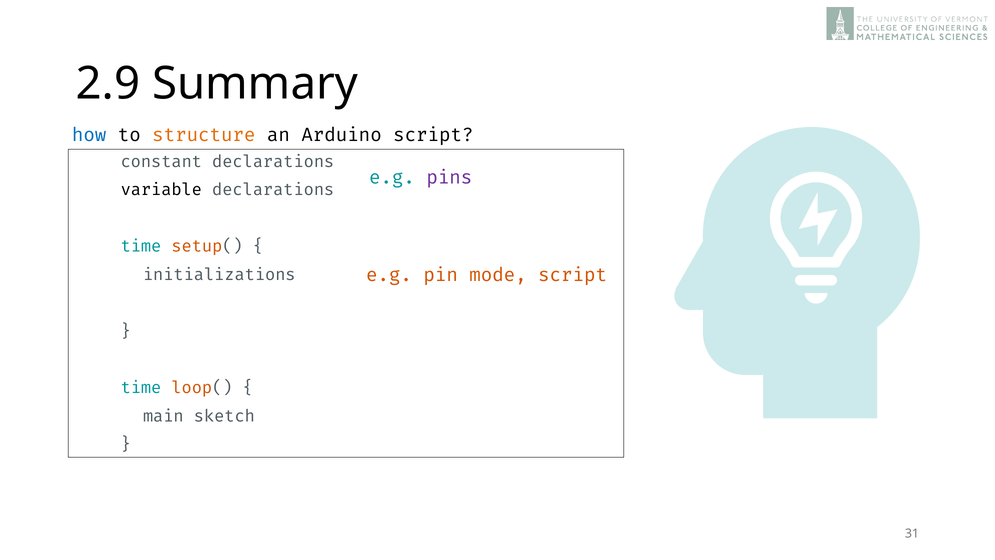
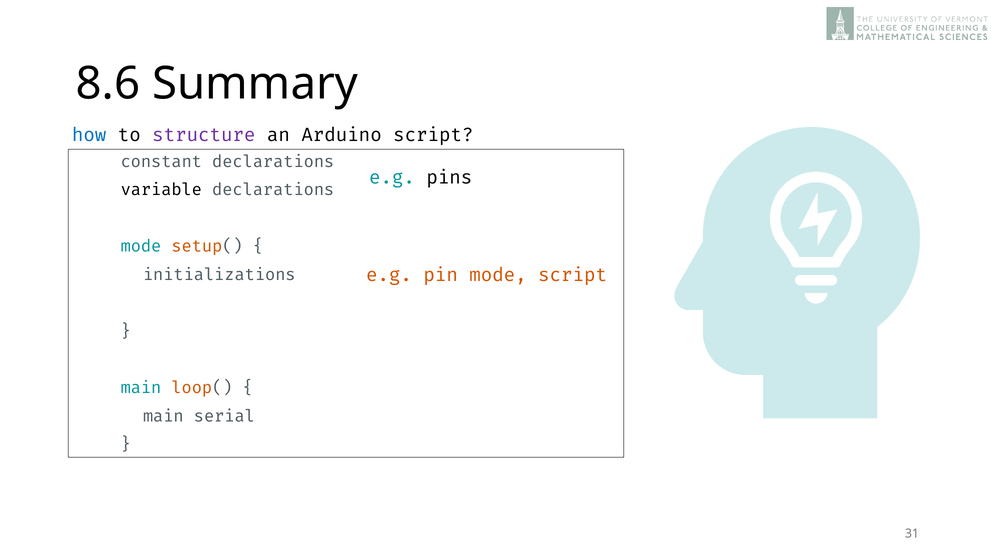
2.9: 2.9 -> 8.6
structure colour: orange -> purple
pins colour: purple -> black
time at (141, 246): time -> mode
time at (141, 388): time -> main
sketch: sketch -> serial
